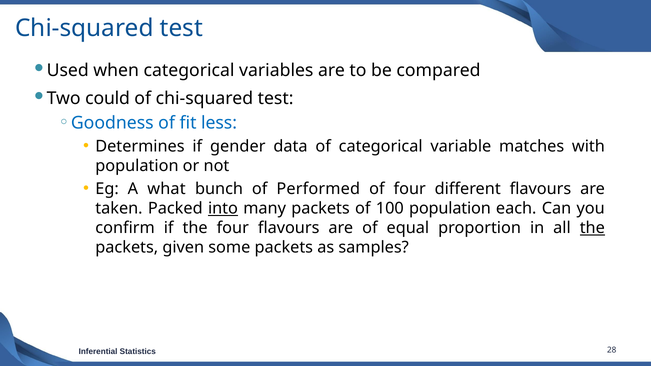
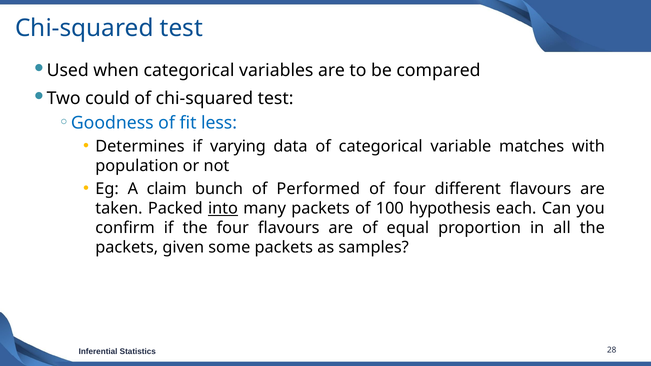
gender: gender -> varying
what: what -> claim
100 population: population -> hypothesis
the at (592, 228) underline: present -> none
